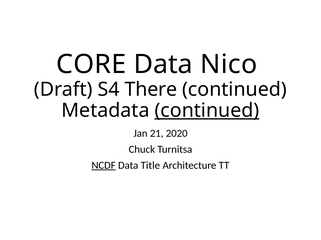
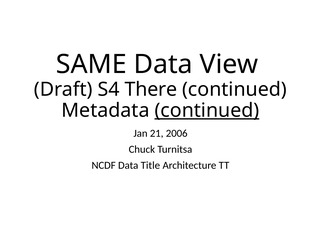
CORE: CORE -> SAME
Nico: Nico -> View
2020: 2020 -> 2006
NCDF underline: present -> none
